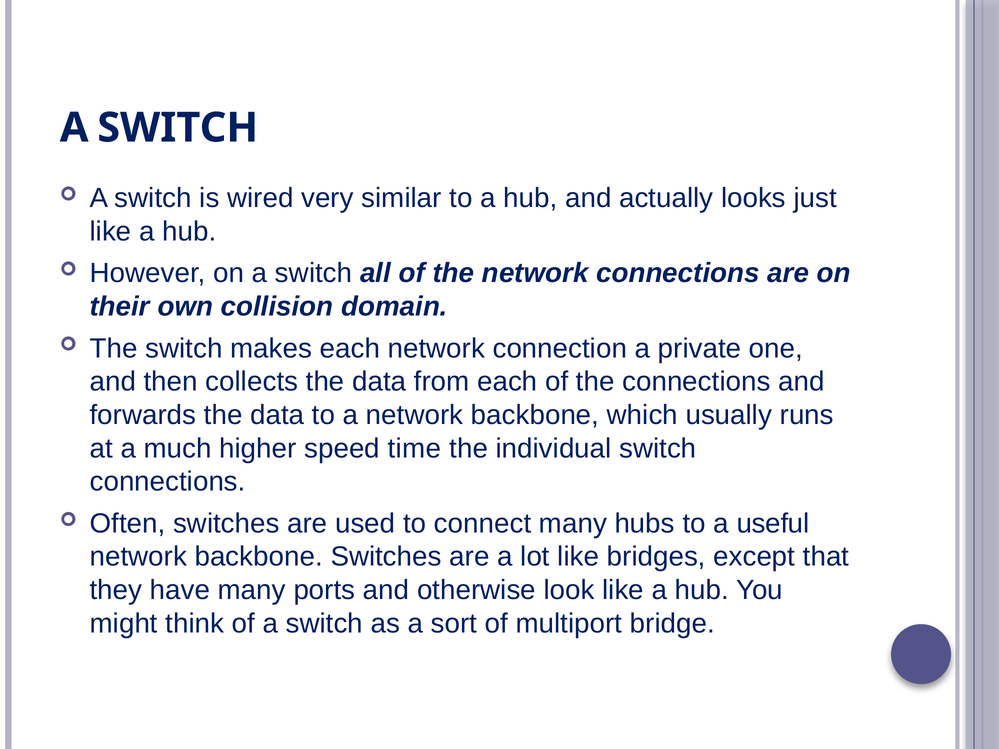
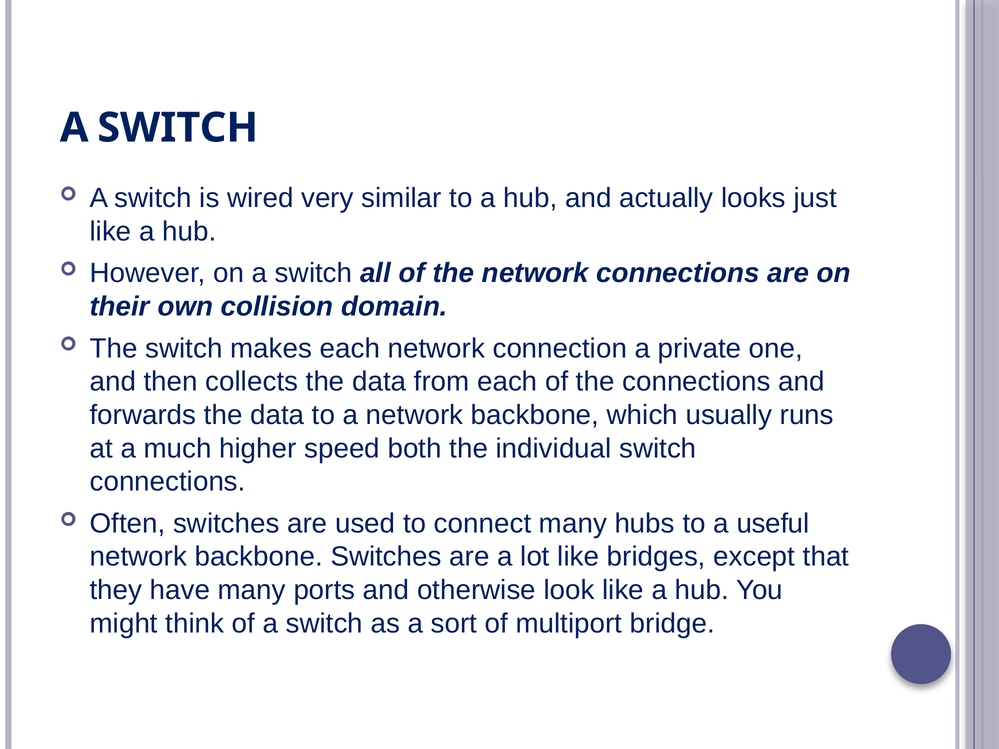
time: time -> both
